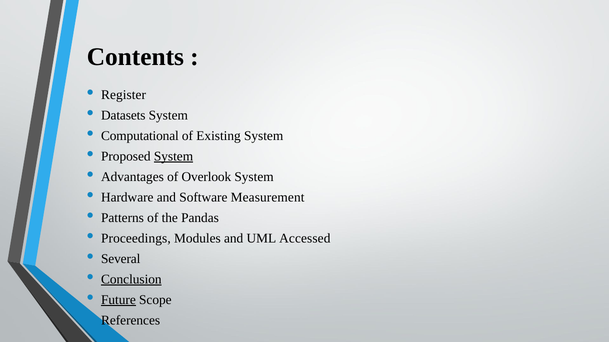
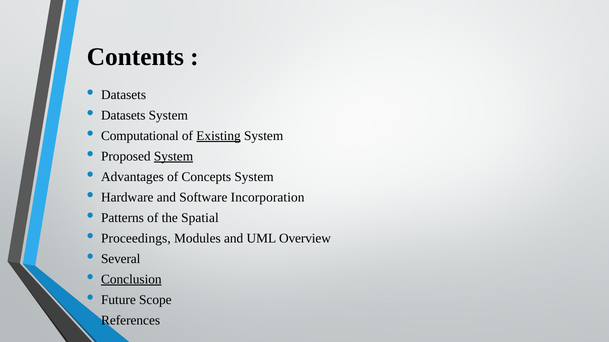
Register at (124, 95): Register -> Datasets
Existing underline: none -> present
Overlook: Overlook -> Concepts
Measurement: Measurement -> Incorporation
Pandas: Pandas -> Spatial
Accessed: Accessed -> Overview
Future underline: present -> none
